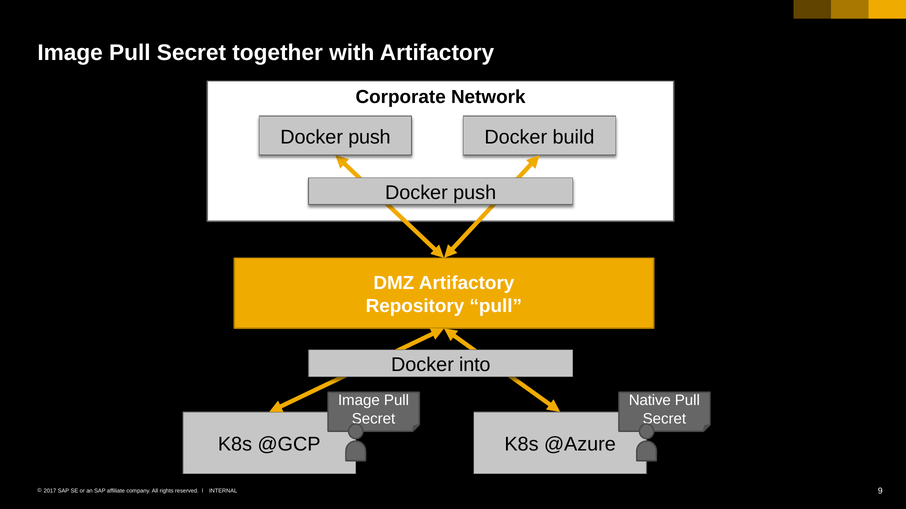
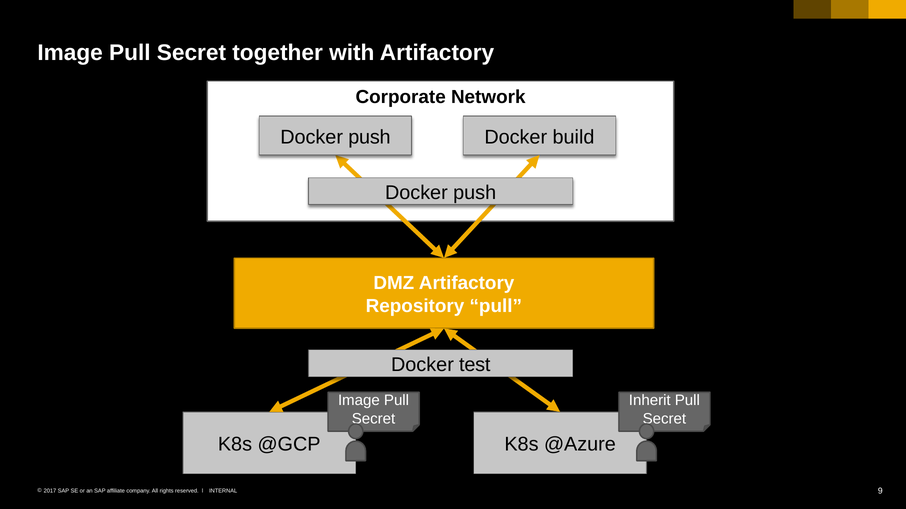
into: into -> test
Native: Native -> Inherit
